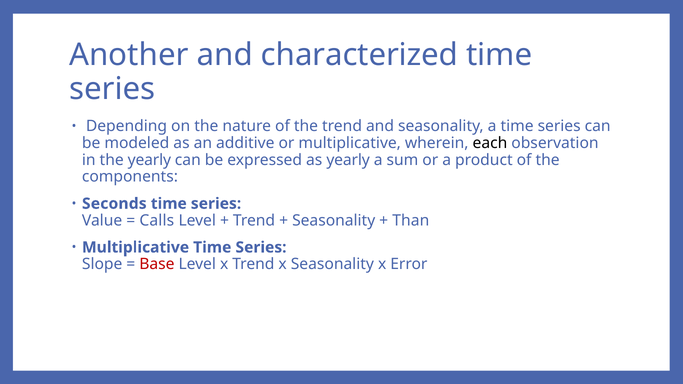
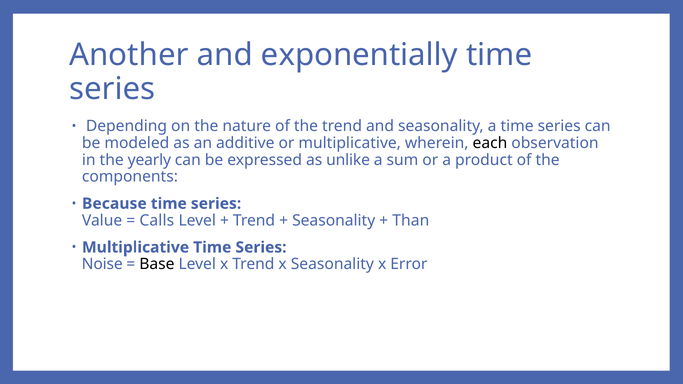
characterized: characterized -> exponentially
as yearly: yearly -> unlike
Seconds: Seconds -> Because
Slope: Slope -> Noise
Base colour: red -> black
